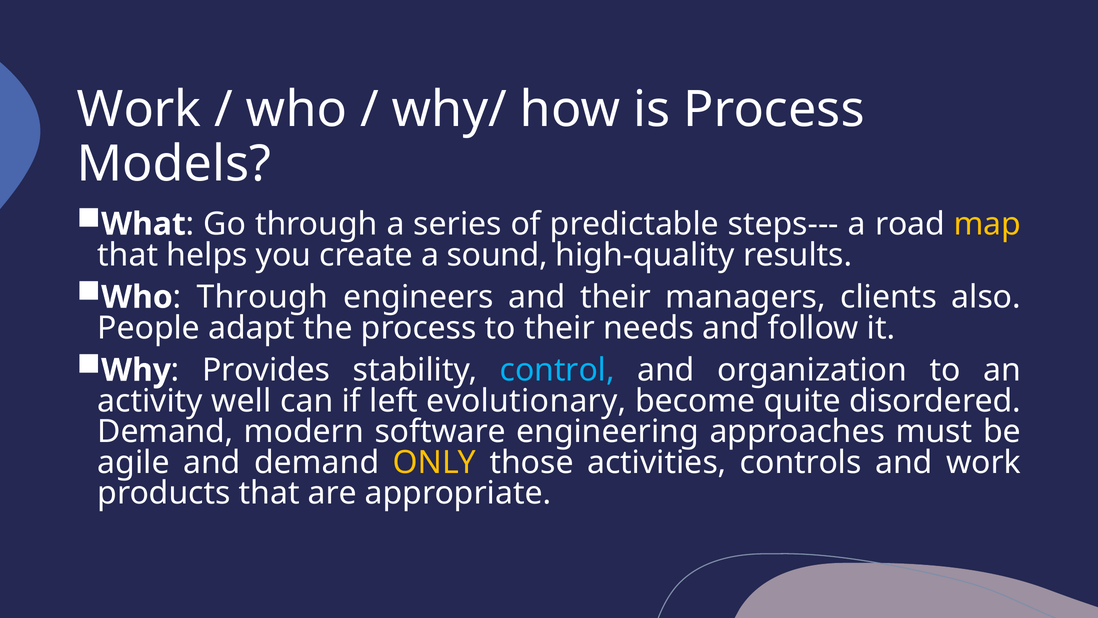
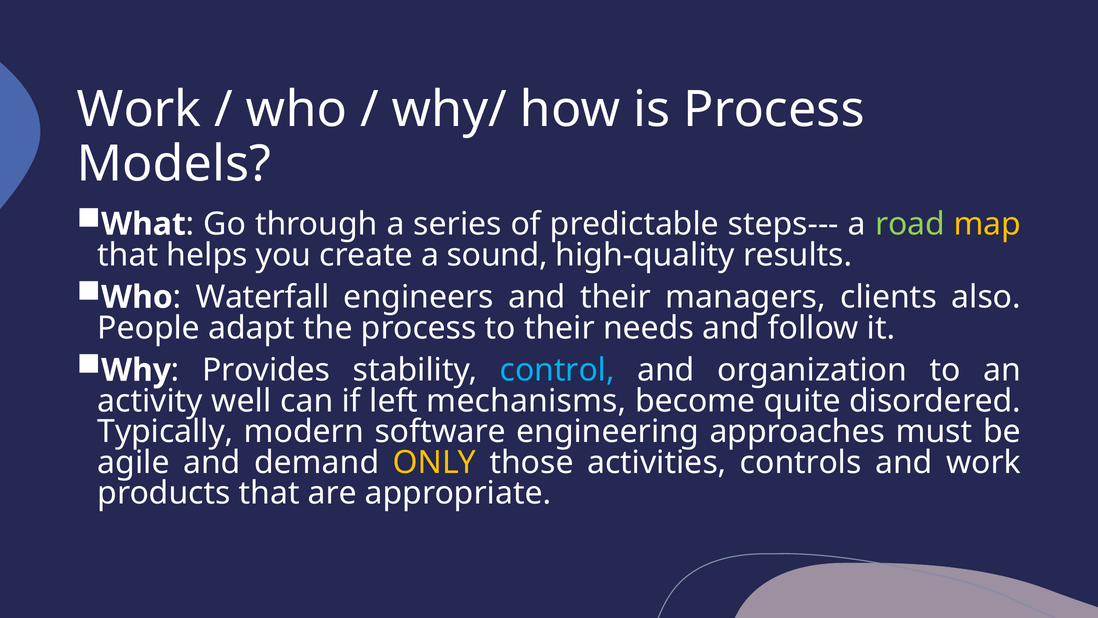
road colour: white -> light green
Through at (262, 297): Through -> Waterfall
evolutionary: evolutionary -> mechanisms
Demand at (165, 432): Demand -> Typically
